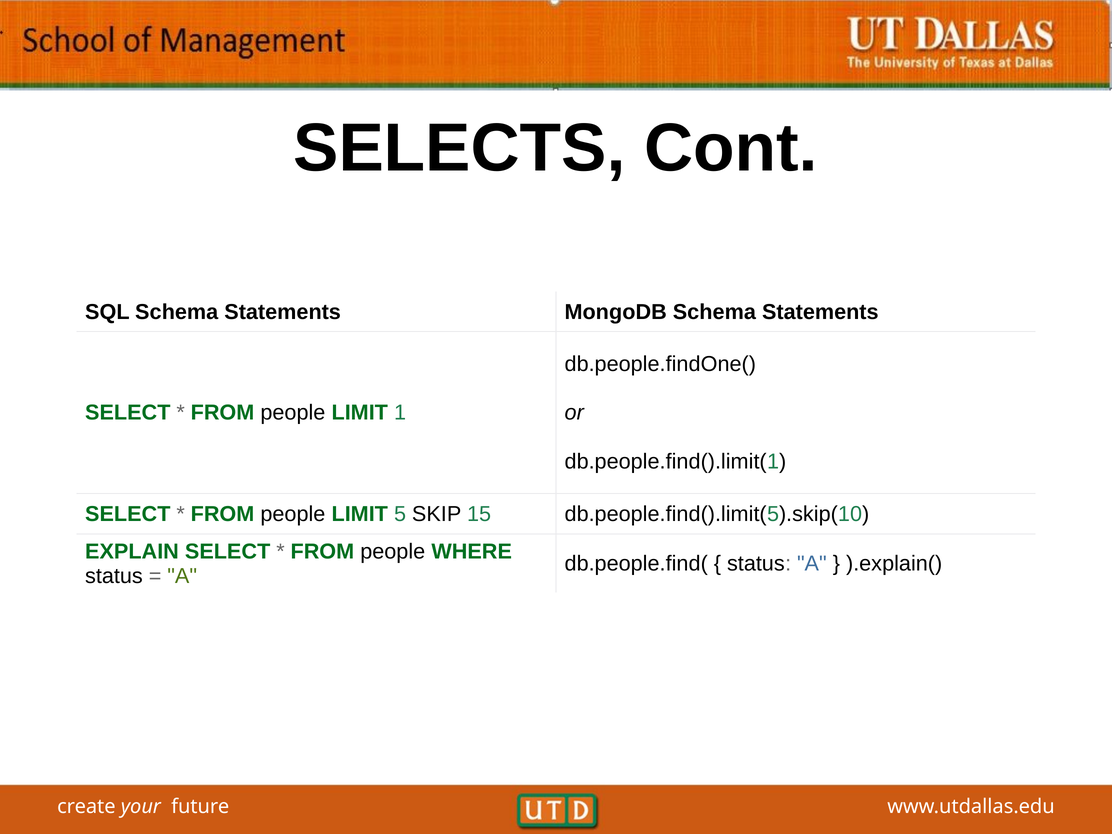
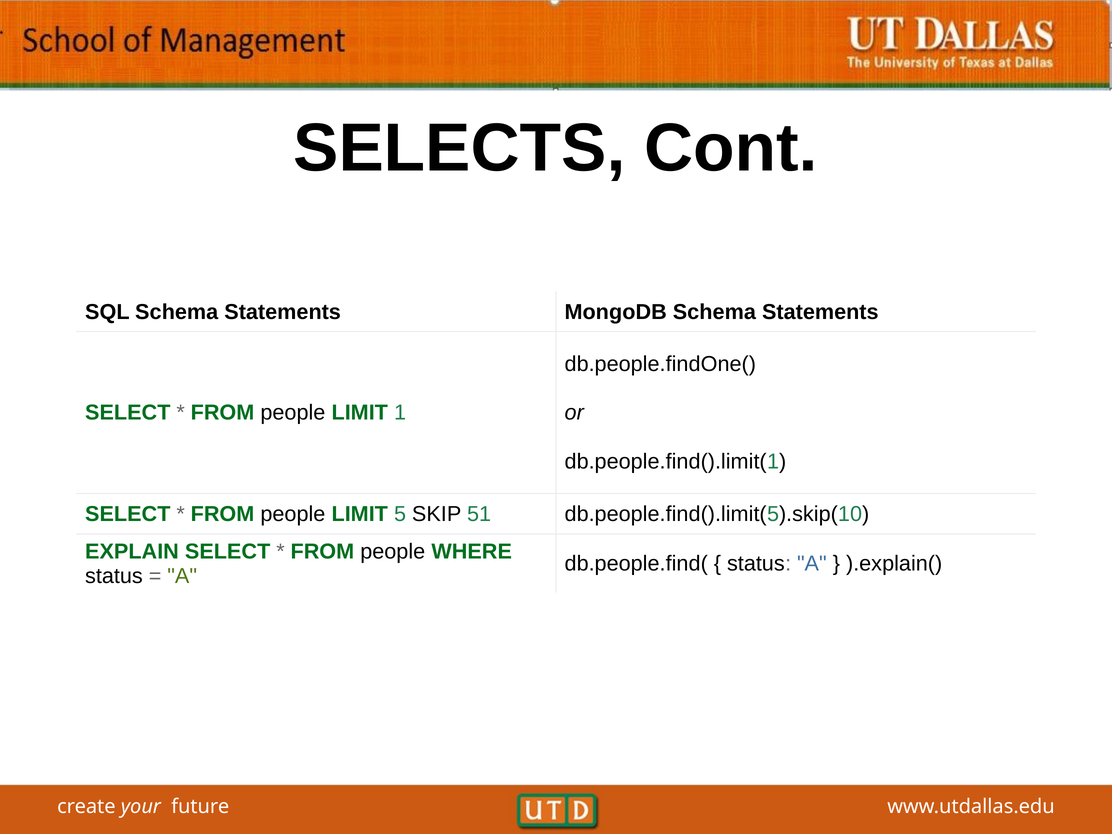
15: 15 -> 51
